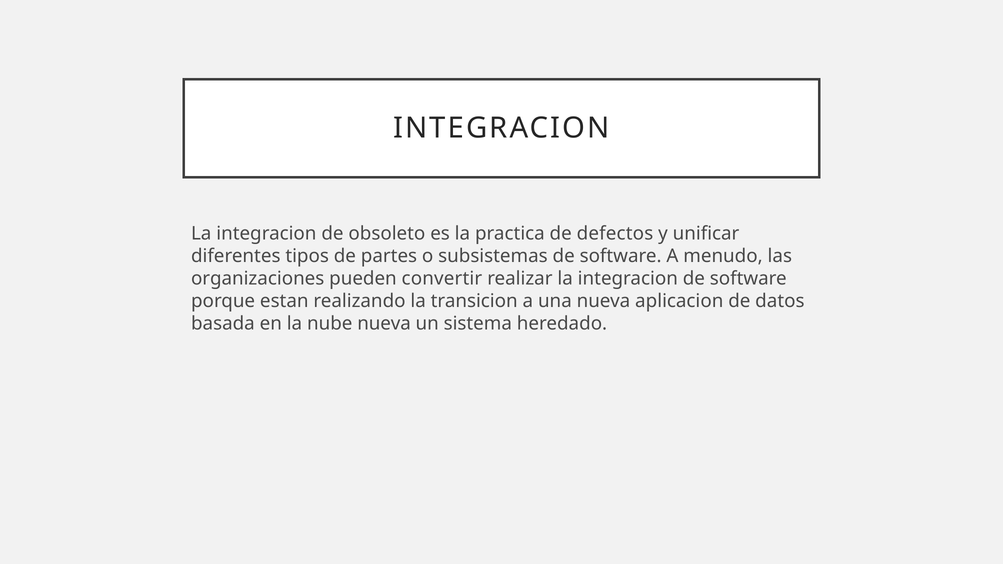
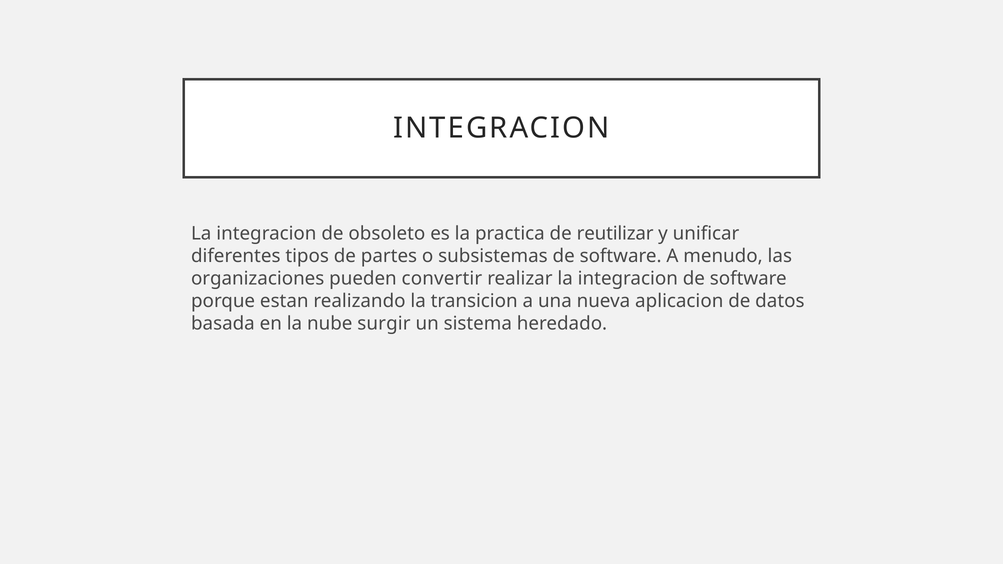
defectos: defectos -> reutilizar
nube nueva: nueva -> surgir
